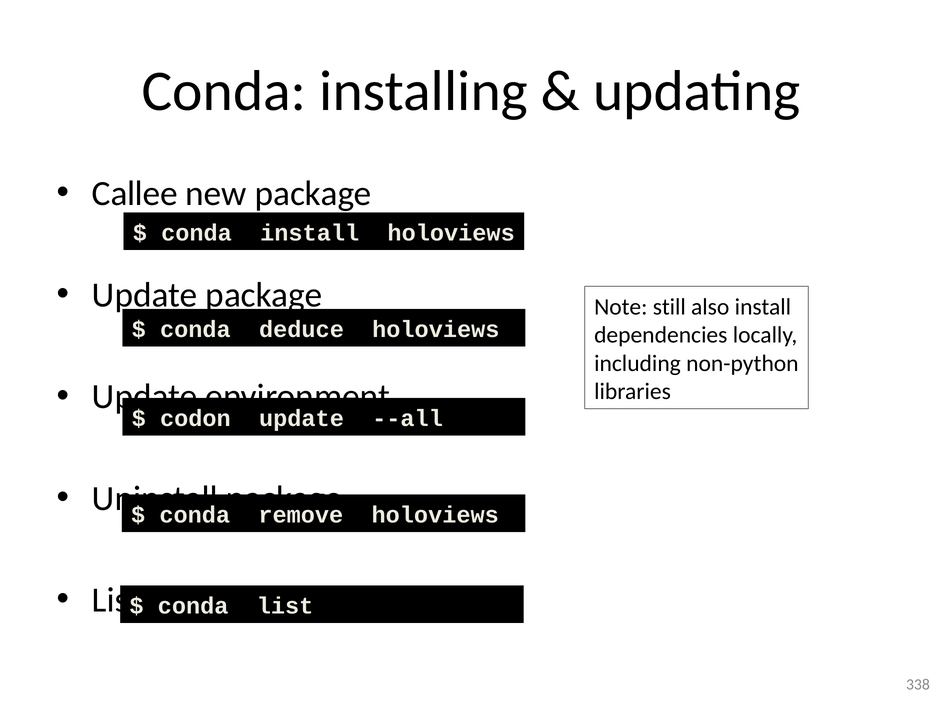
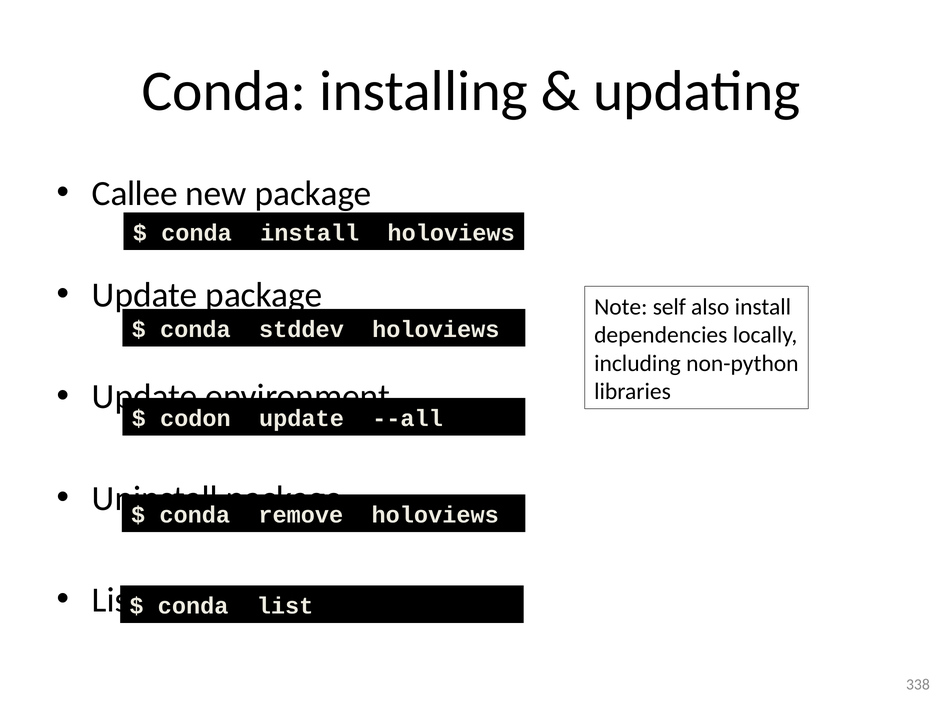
still: still -> self
deduce: deduce -> stddev
